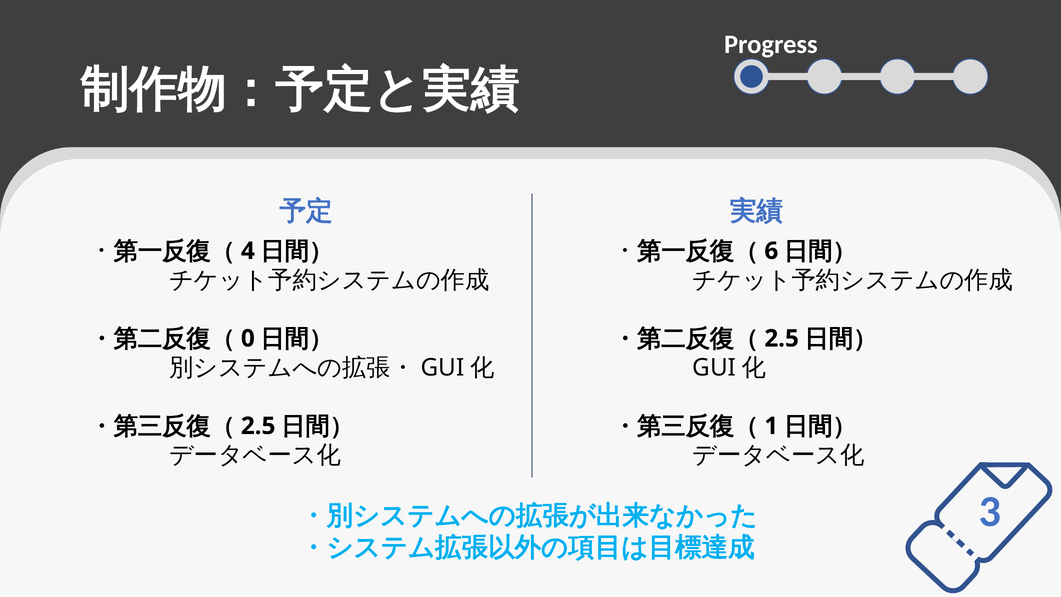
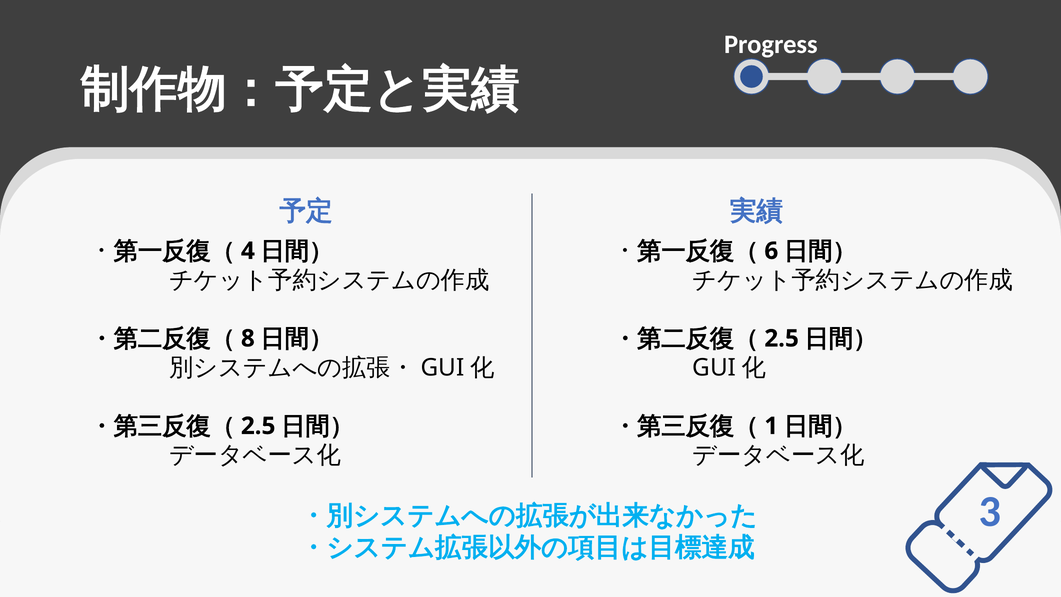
0: 0 -> 8
